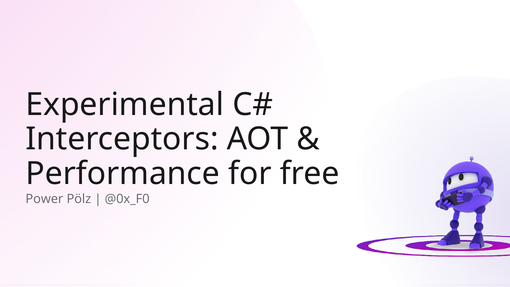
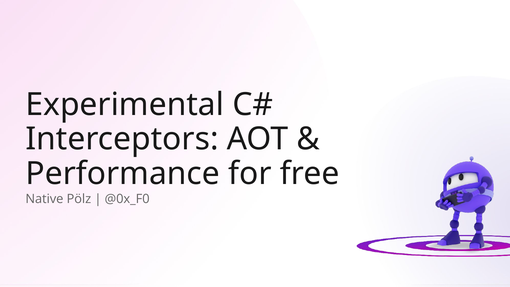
Power: Power -> Native
